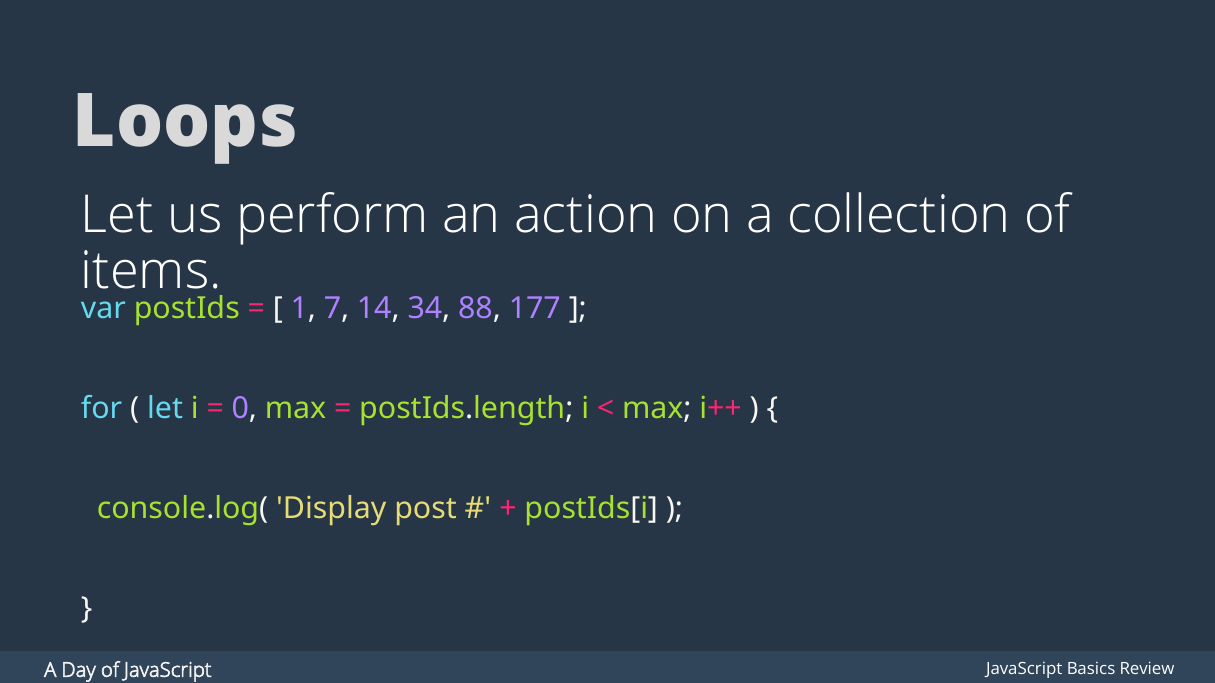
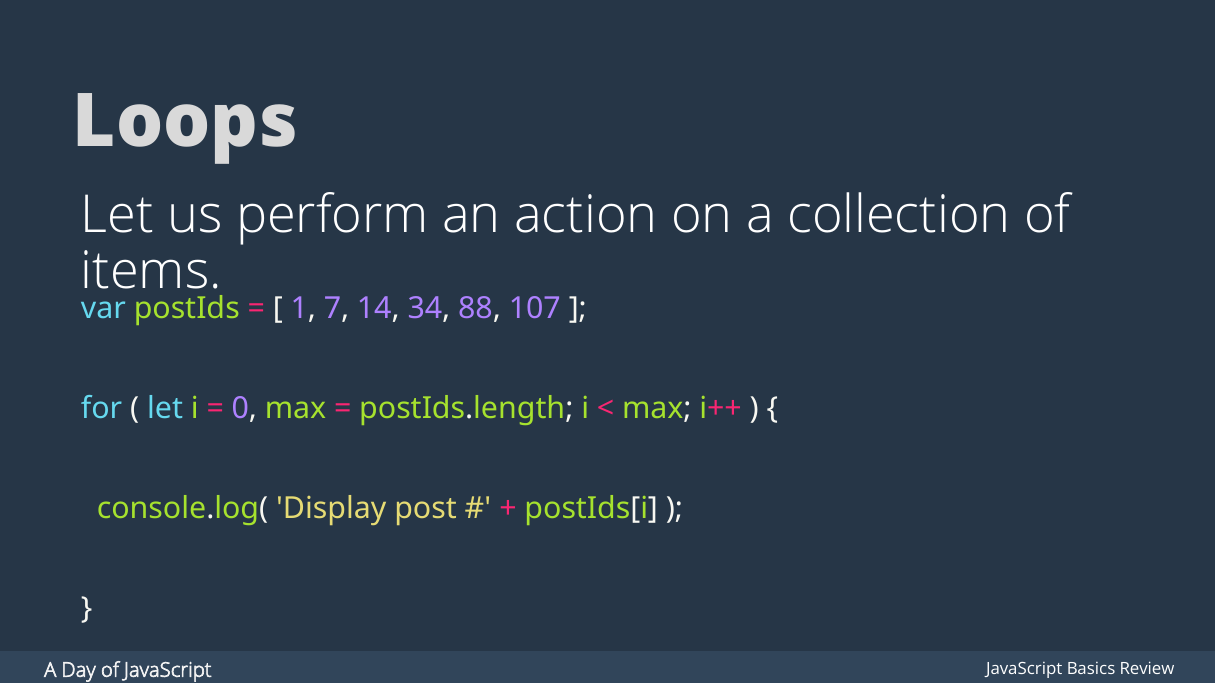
177: 177 -> 107
